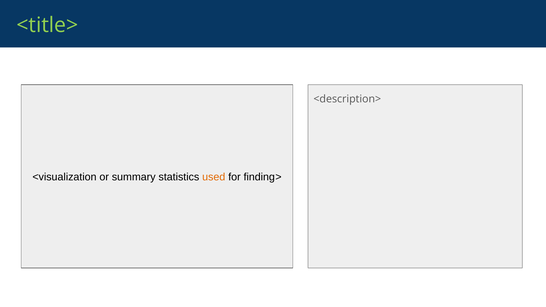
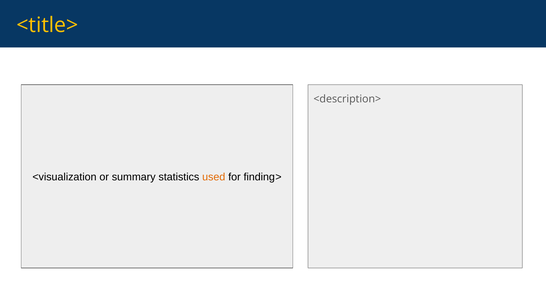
<title> colour: light green -> yellow
